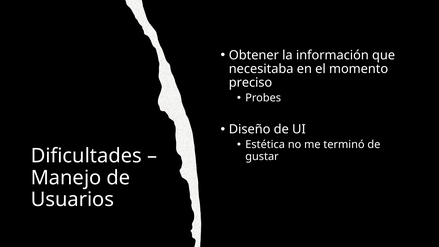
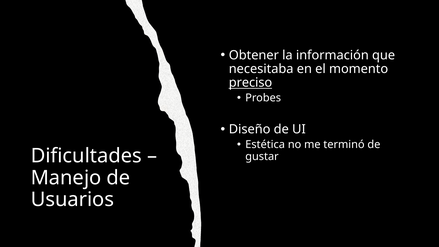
preciso underline: none -> present
